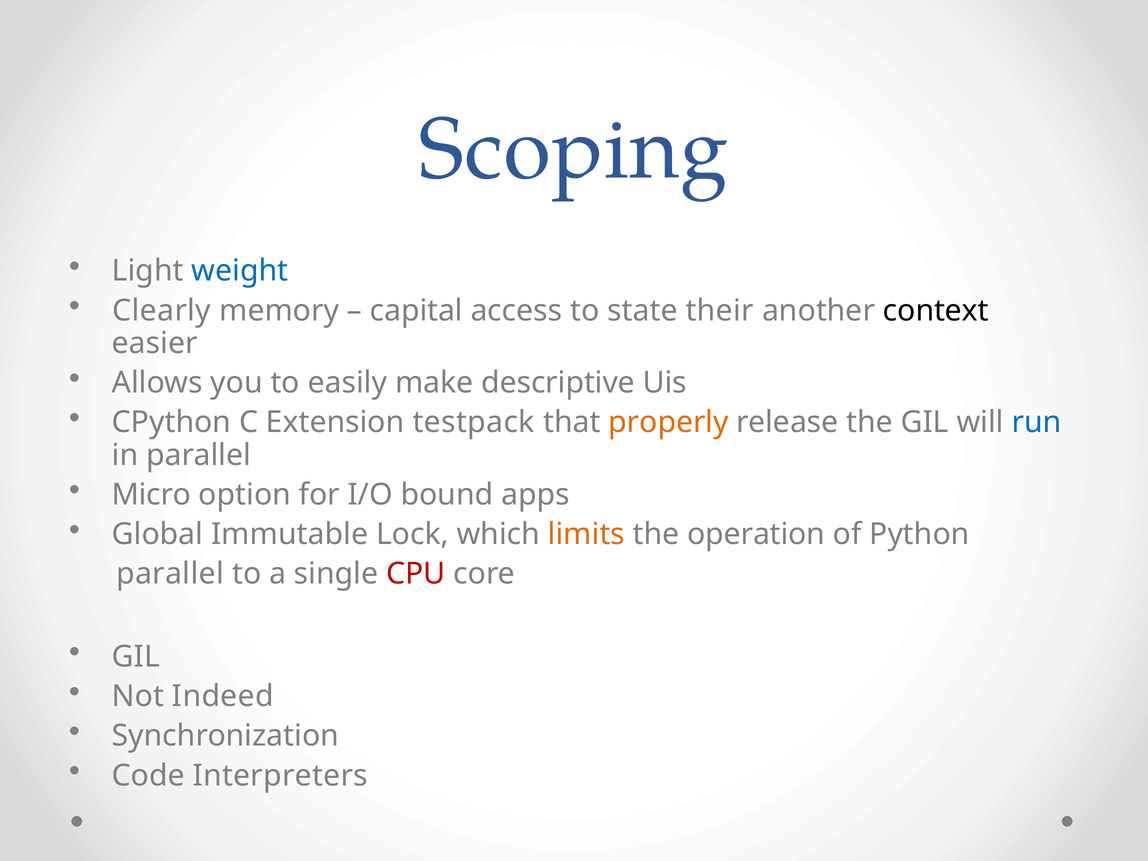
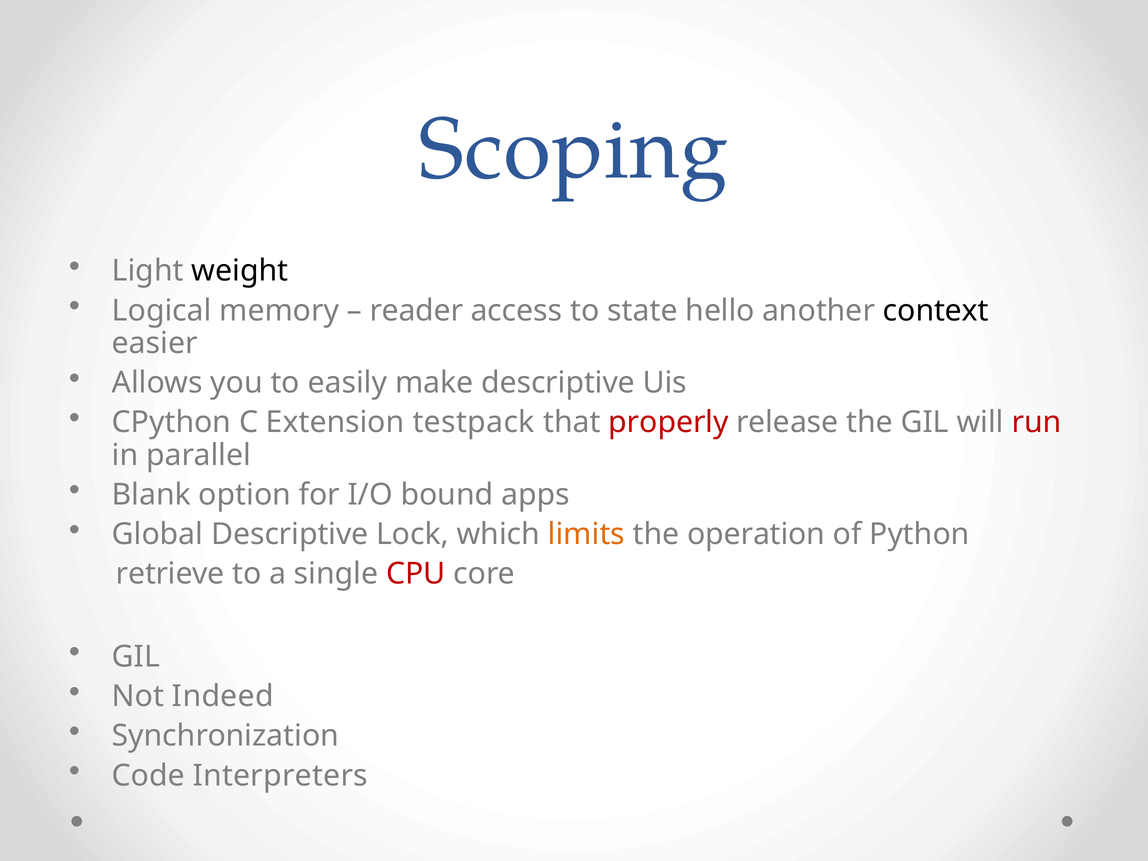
weight colour: blue -> black
Clearly: Clearly -> Logical
capital: capital -> reader
their: their -> hello
properly colour: orange -> red
run colour: blue -> red
Micro: Micro -> Blank
Global Immutable: Immutable -> Descriptive
parallel at (170, 574): parallel -> retrieve
